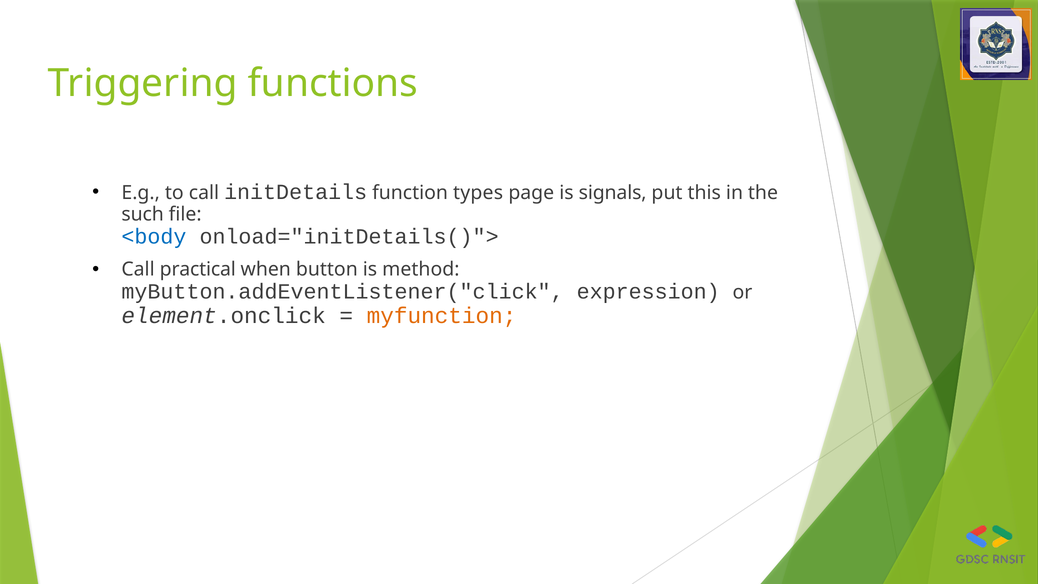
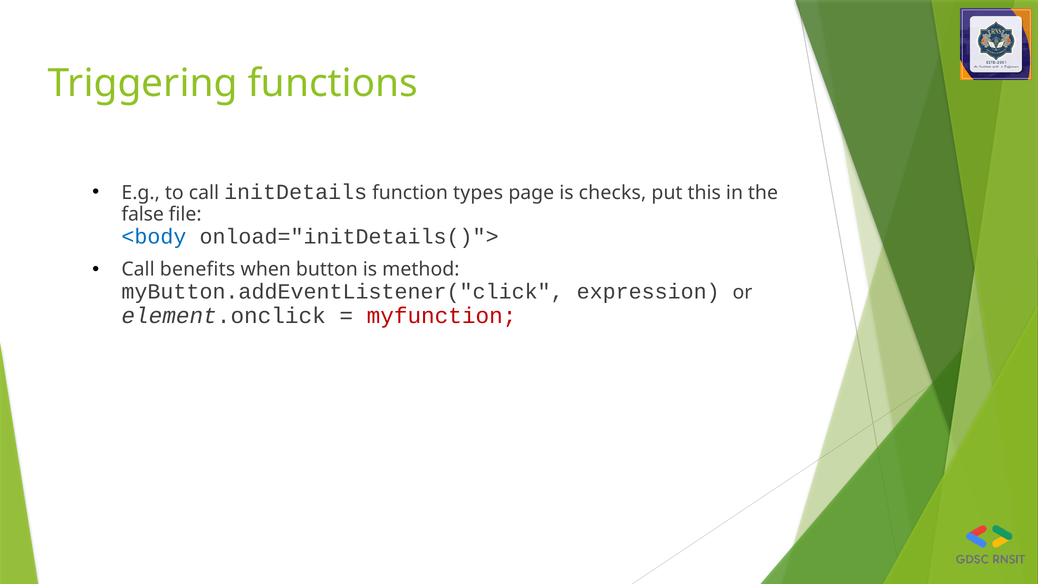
signals: signals -> checks
such: such -> false
practical: practical -> benefits
myfunction colour: orange -> red
